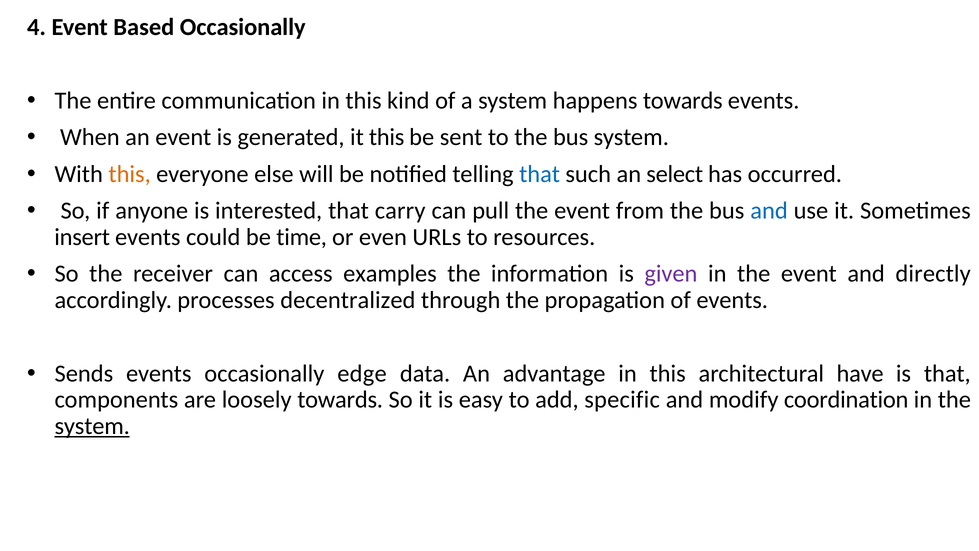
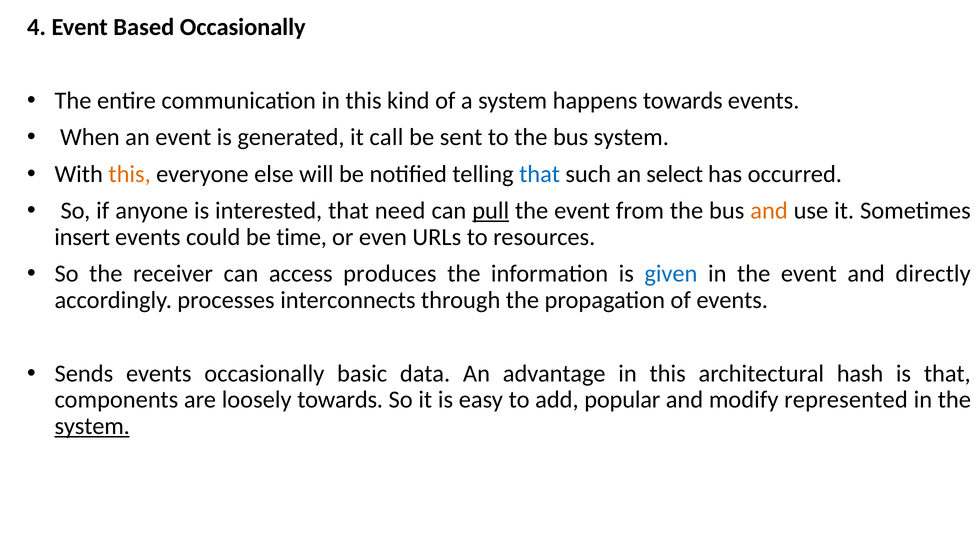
it this: this -> call
carry: carry -> need
pull underline: none -> present
and at (769, 211) colour: blue -> orange
examples: examples -> produces
given colour: purple -> blue
decentralized: decentralized -> interconnects
edge: edge -> basic
have: have -> hash
specific: specific -> popular
coordination: coordination -> represented
